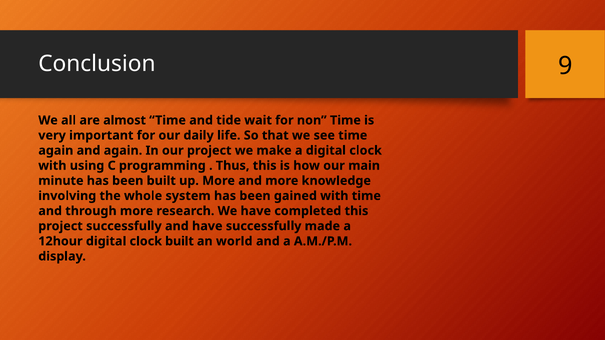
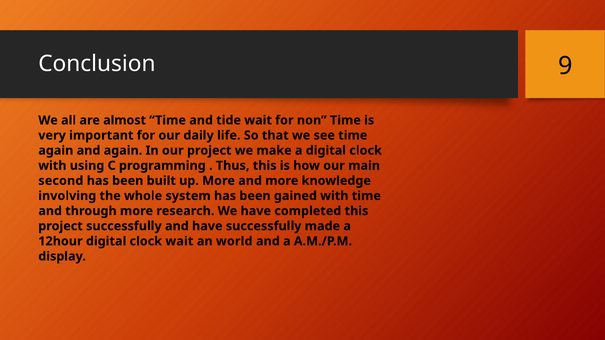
minute: minute -> second
clock built: built -> wait
